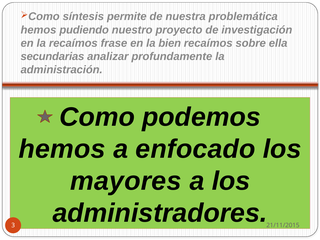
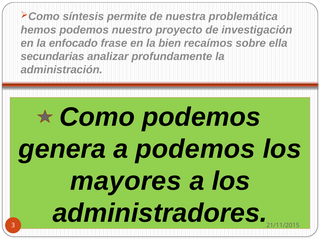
hemos pudiendo: pudiendo -> podemos
la recaímos: recaímos -> enfocado
hemos at (62, 149): hemos -> genera
a enfocado: enfocado -> podemos
